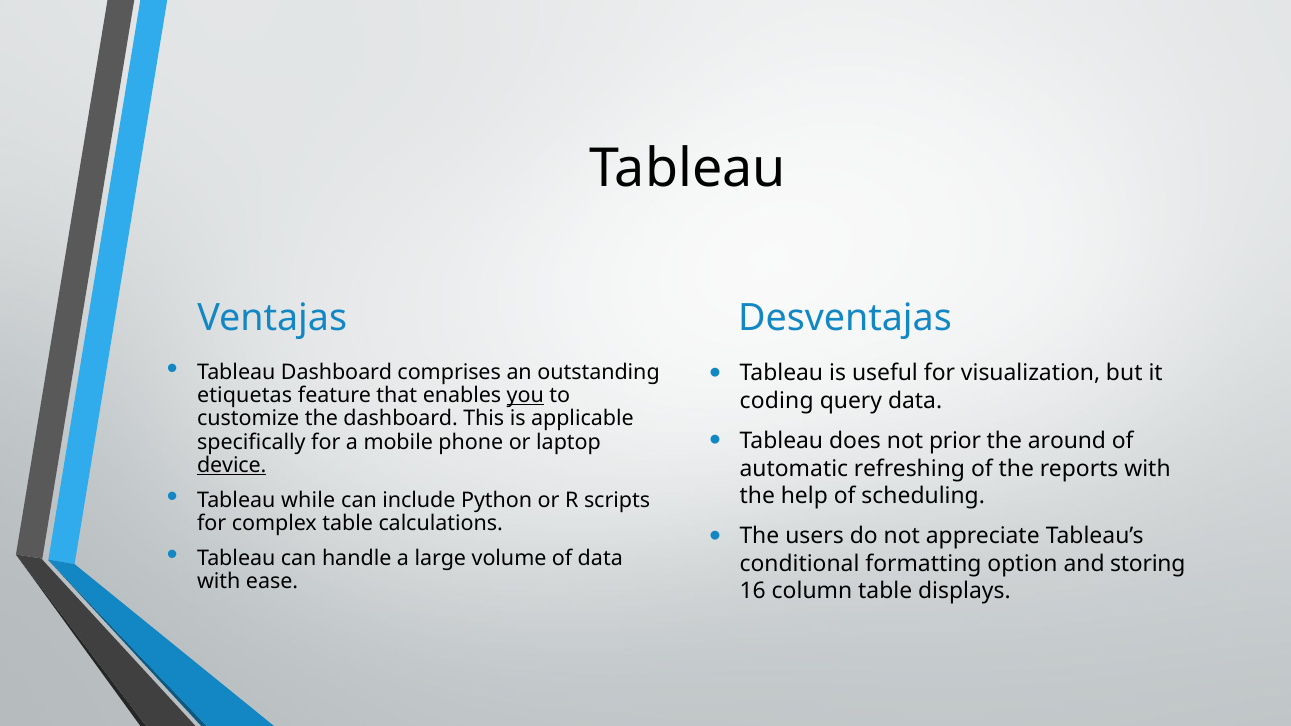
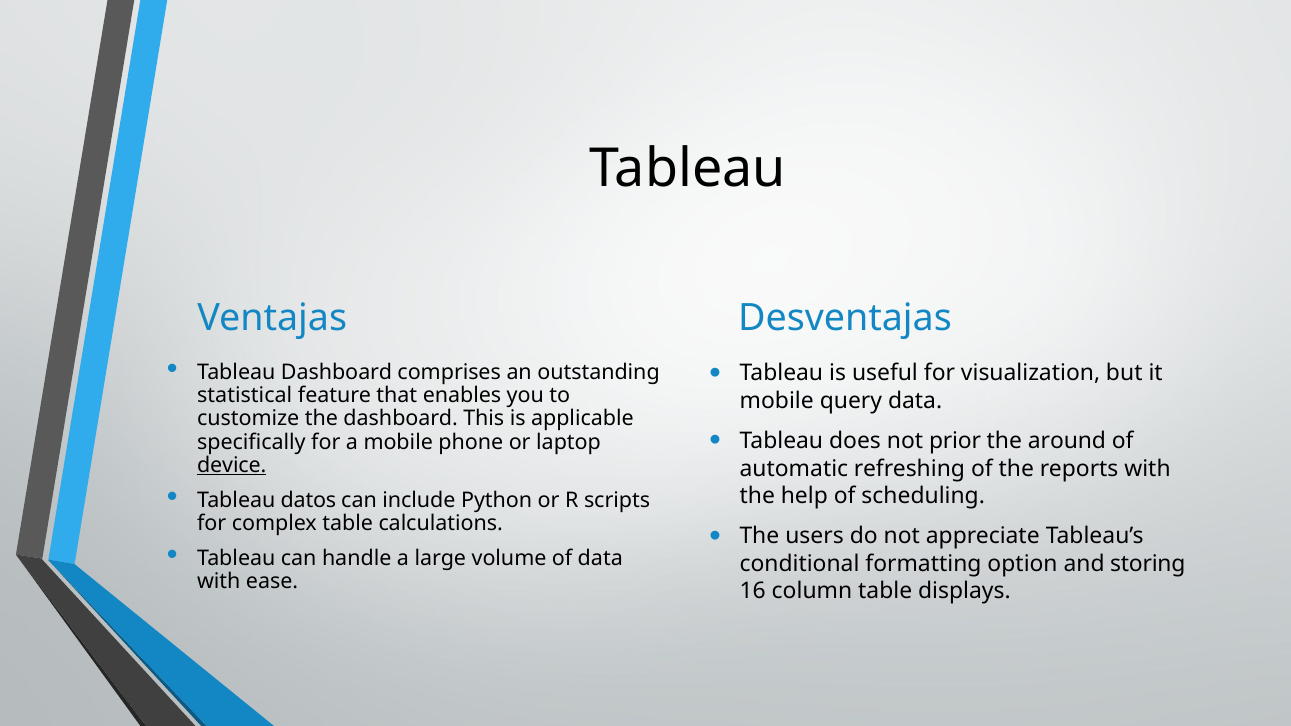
etiquetas: etiquetas -> statistical
you underline: present -> none
coding at (777, 401): coding -> mobile
while: while -> datos
